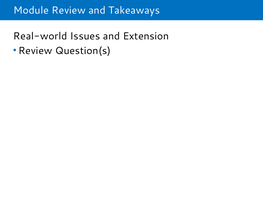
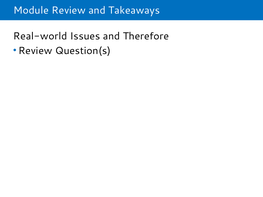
Extension: Extension -> Therefore
